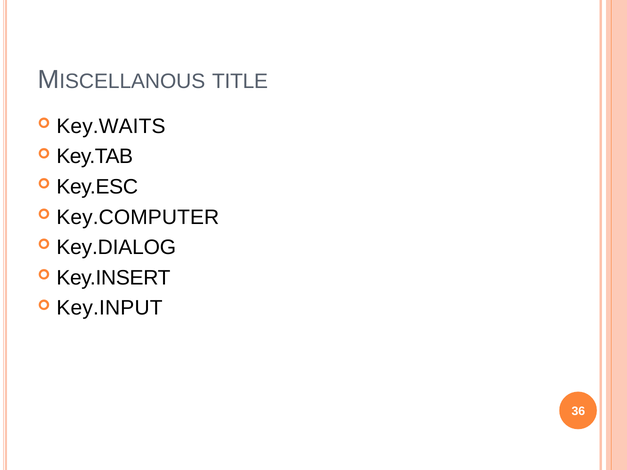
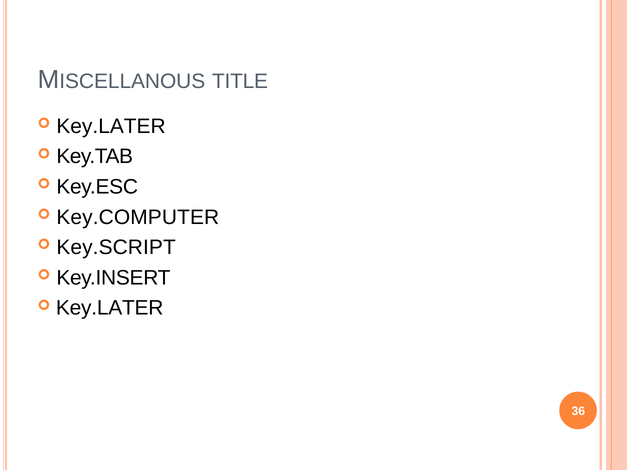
Key.WAITS at (111, 126): Key.WAITS -> Key.LATER
Key.DIALOG: Key.DIALOG -> Key.SCRIPT
Key.INPUT at (110, 308): Key.INPUT -> Key.LATER
